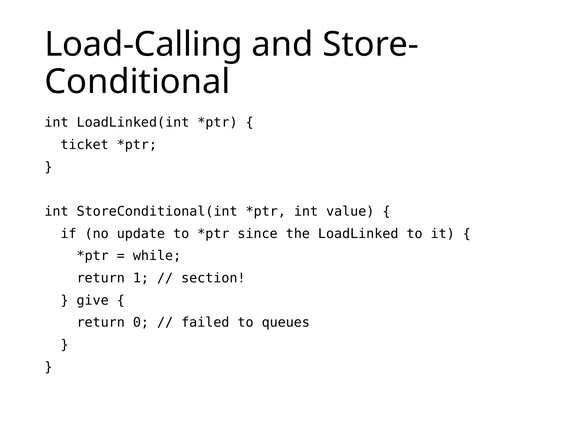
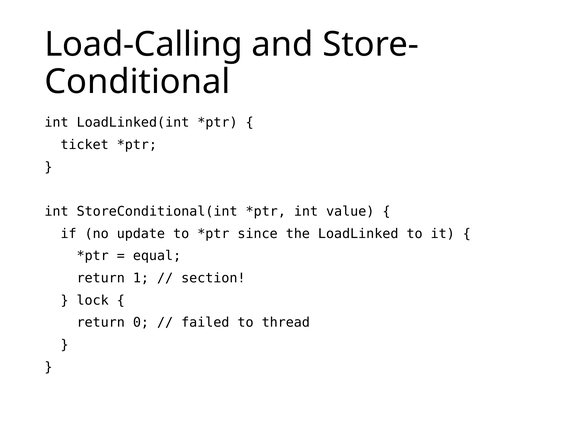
while: while -> equal
give: give -> lock
queues: queues -> thread
